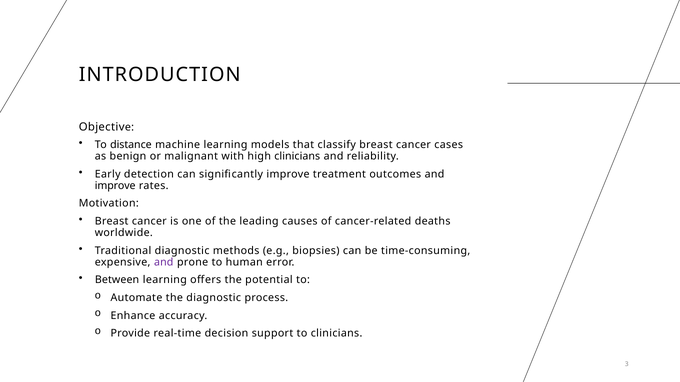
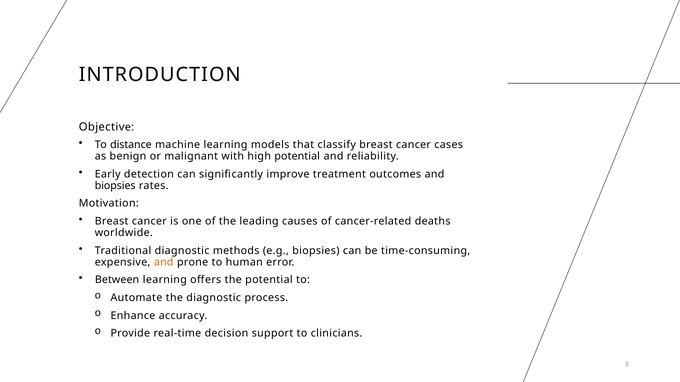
high clinicians: clinicians -> potential
improve at (115, 186): improve -> biopsies
and at (164, 262) colour: purple -> orange
